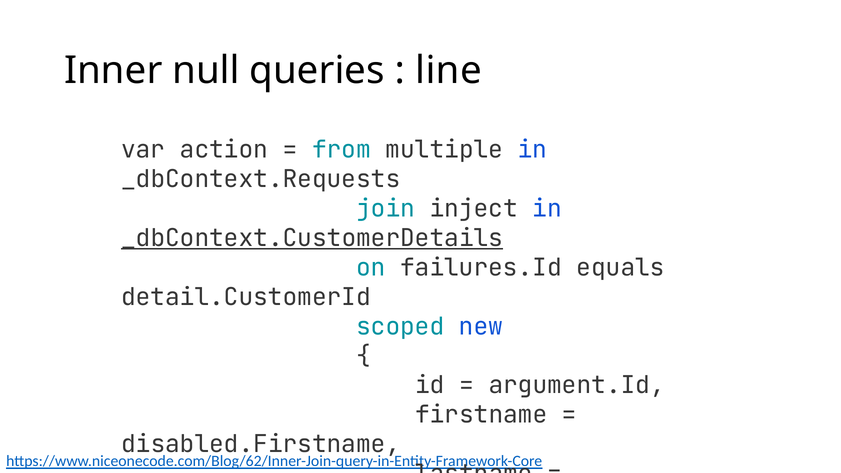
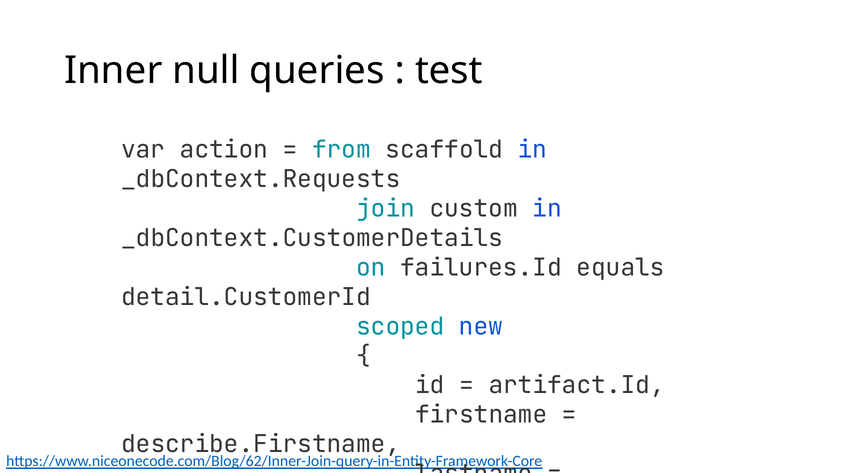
line: line -> test
multiple: multiple -> scaffold
inject: inject -> custom
_dbContext.CustomerDetails underline: present -> none
argument.Id: argument.Id -> artifact.Id
disabled.Firstname: disabled.Firstname -> describe.Firstname
